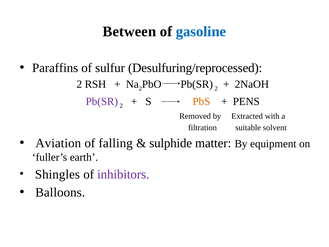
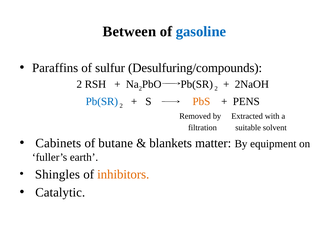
Desulfuring/reprocessed: Desulfuring/reprocessed -> Desulfuring/compounds
Pb(SR at (102, 101) colour: purple -> blue
Aviation: Aviation -> Cabinets
falling: falling -> butane
sulphide: sulphide -> blankets
inhibitors colour: purple -> orange
Balloons: Balloons -> Catalytic
